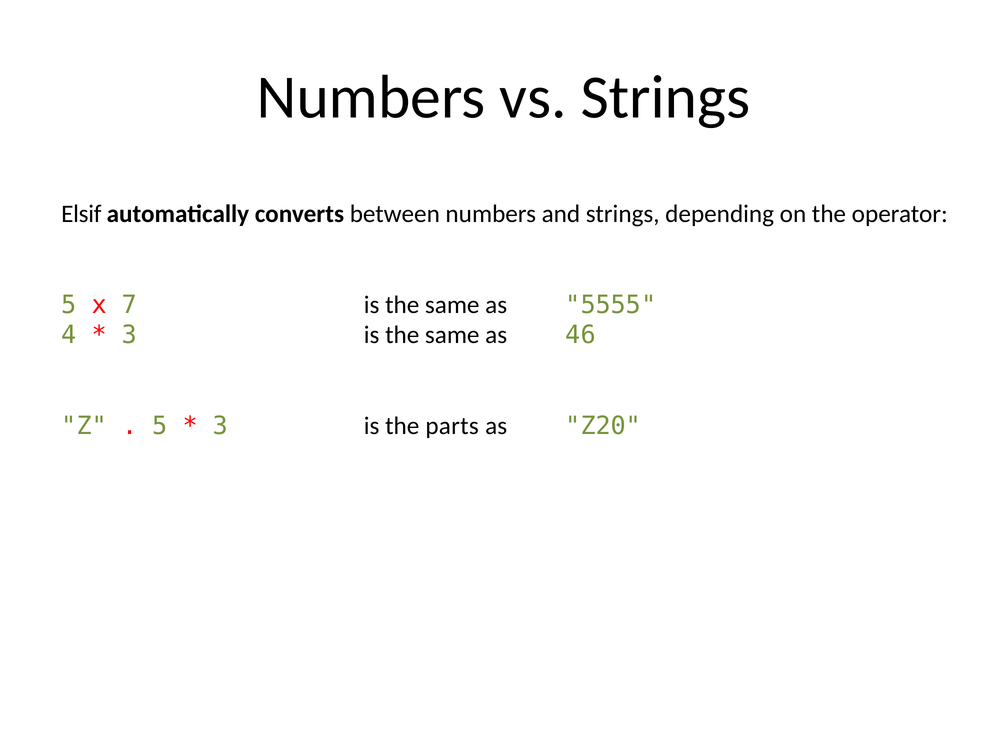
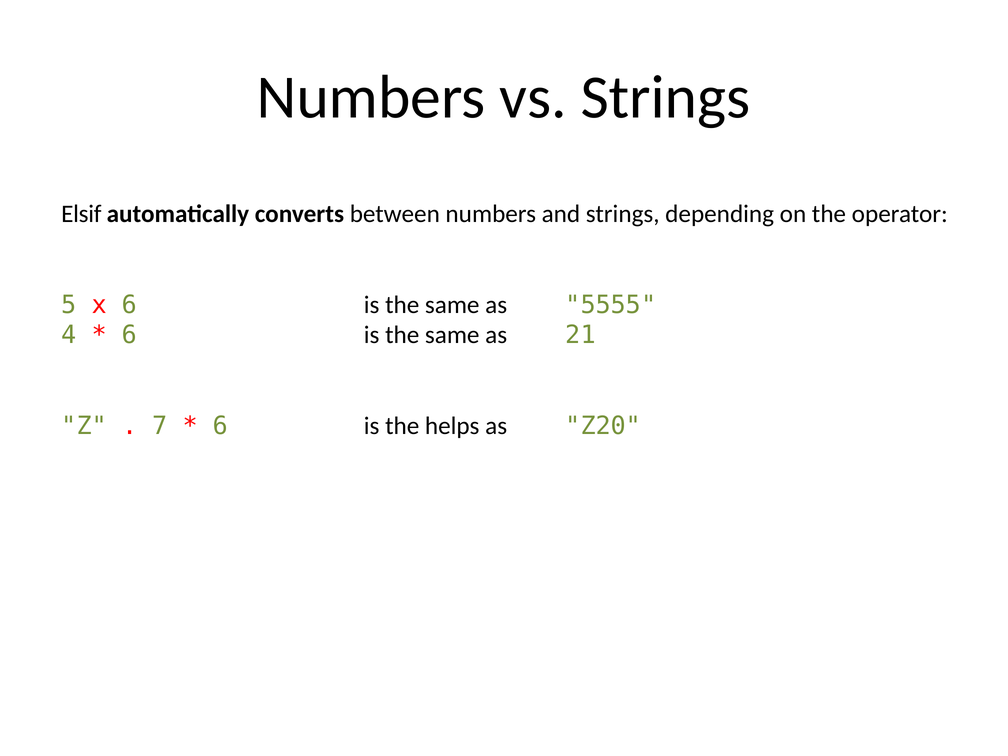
x 7: 7 -> 6
3 at (130, 335): 3 -> 6
46: 46 -> 21
5 at (160, 426): 5 -> 7
3 at (220, 426): 3 -> 6
parts: parts -> helps
